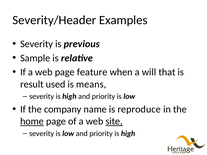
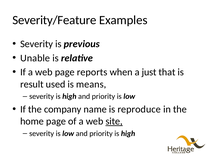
Severity/Header: Severity/Header -> Severity/Feature
Sample: Sample -> Unable
feature: feature -> reports
will: will -> just
home underline: present -> none
